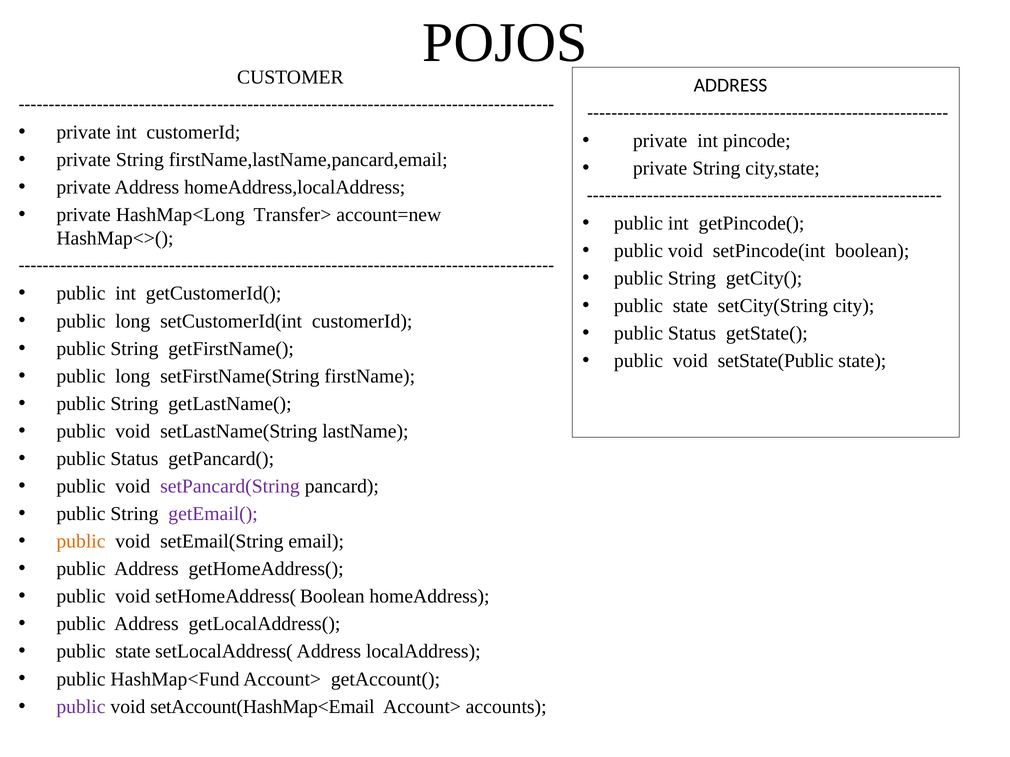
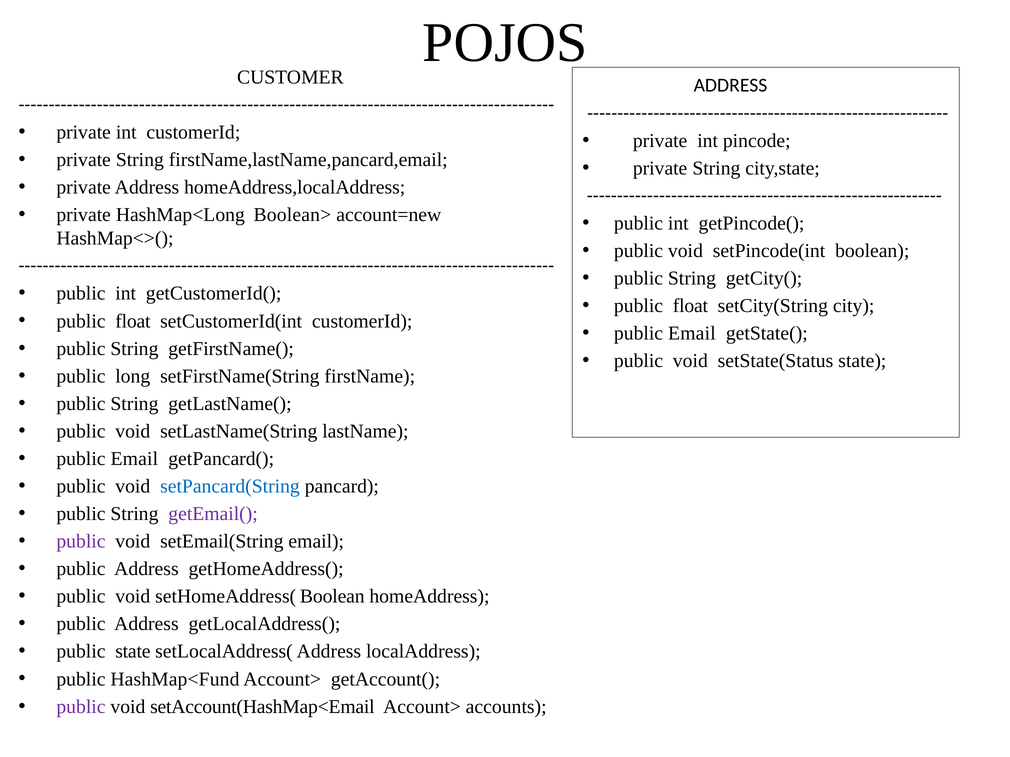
Transfer>: Transfer> -> Boolean>
state at (690, 306): state -> float
long at (133, 321): long -> float
Status at (692, 334): Status -> Email
setState(Public: setState(Public -> setState(Status
Status at (134, 459): Status -> Email
setPancard(String colour: purple -> blue
public at (81, 542) colour: orange -> purple
